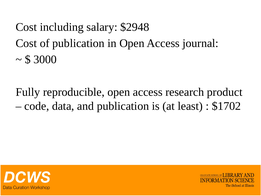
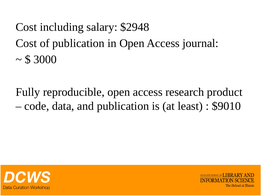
$1702: $1702 -> $9010
